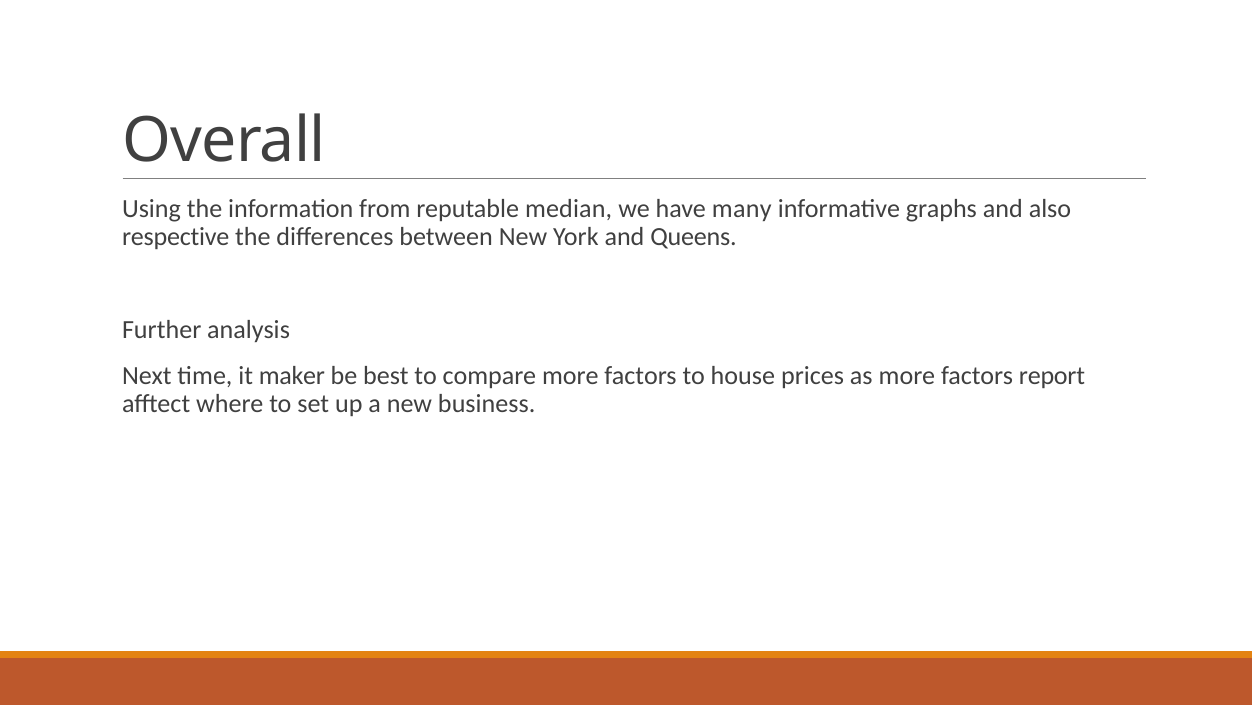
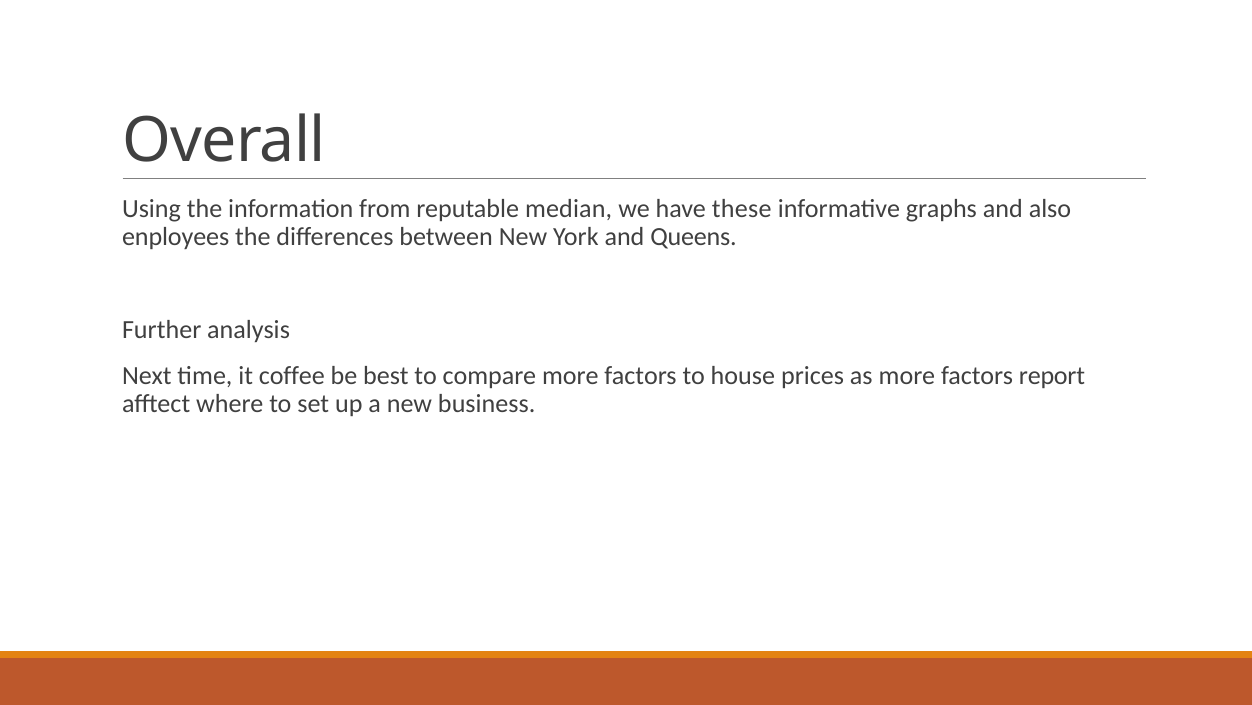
many: many -> these
respective: respective -> enployees
maker: maker -> coffee
